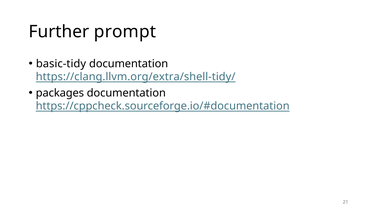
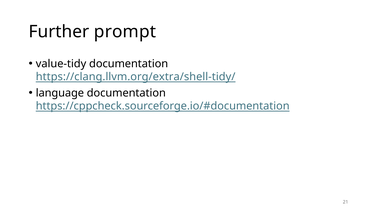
basic-tidy: basic-tidy -> value-tidy
packages: packages -> language
